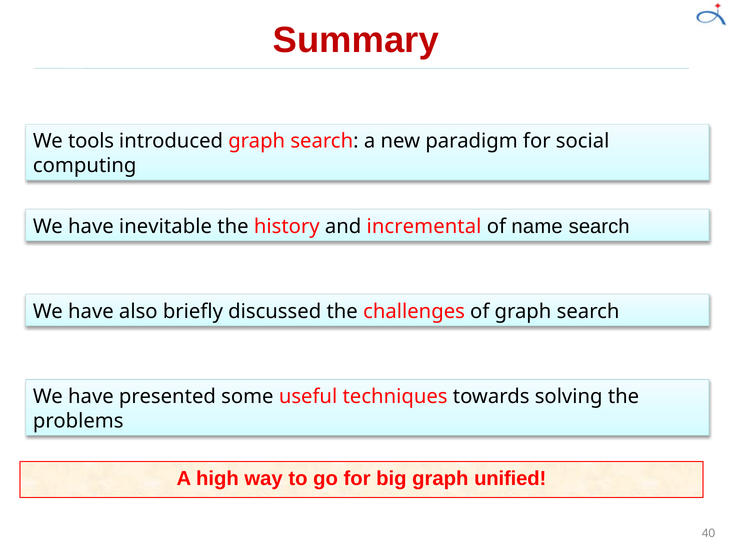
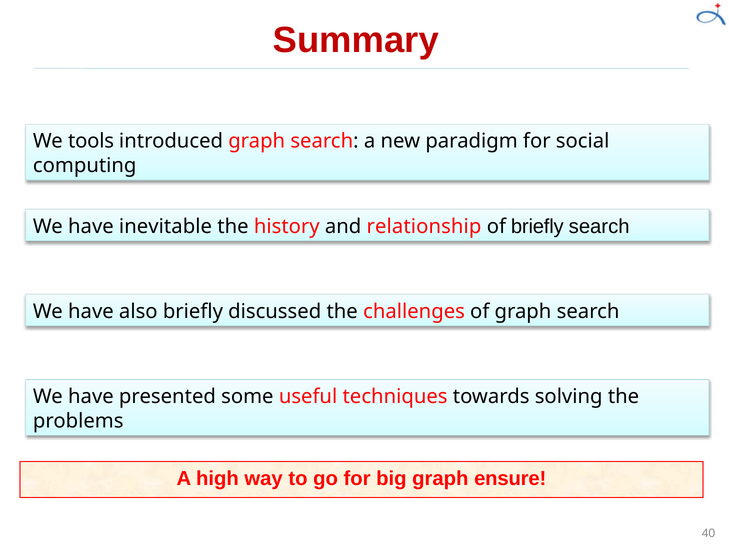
incremental: incremental -> relationship
of name: name -> briefly
unified: unified -> ensure
